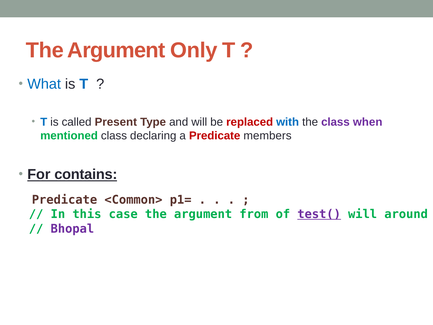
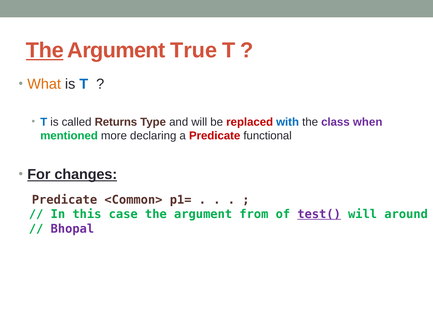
The at (45, 50) underline: none -> present
Only: Only -> True
What colour: blue -> orange
Present: Present -> Returns
mentioned class: class -> more
members: members -> functional
contains: contains -> changes
